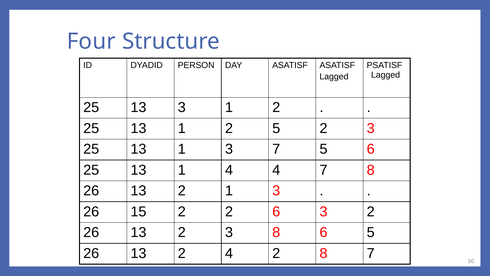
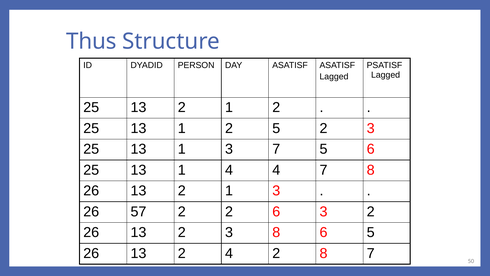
Four: Four -> Thus
25 13 3: 3 -> 2
15: 15 -> 57
